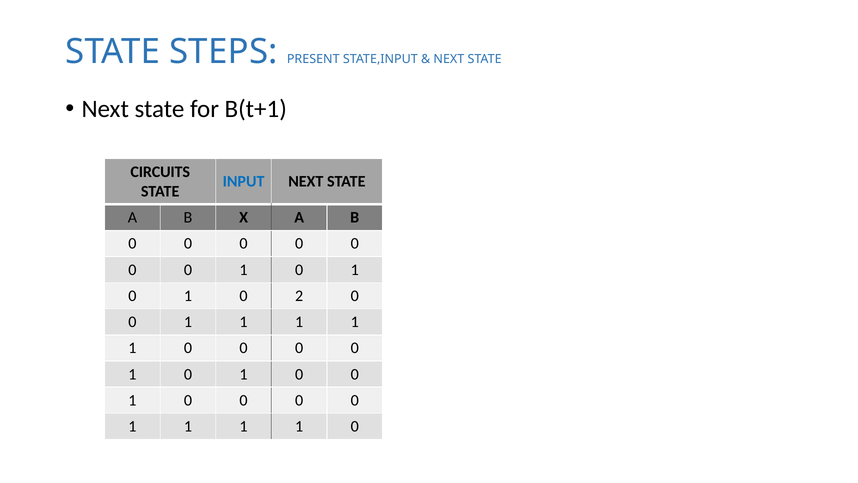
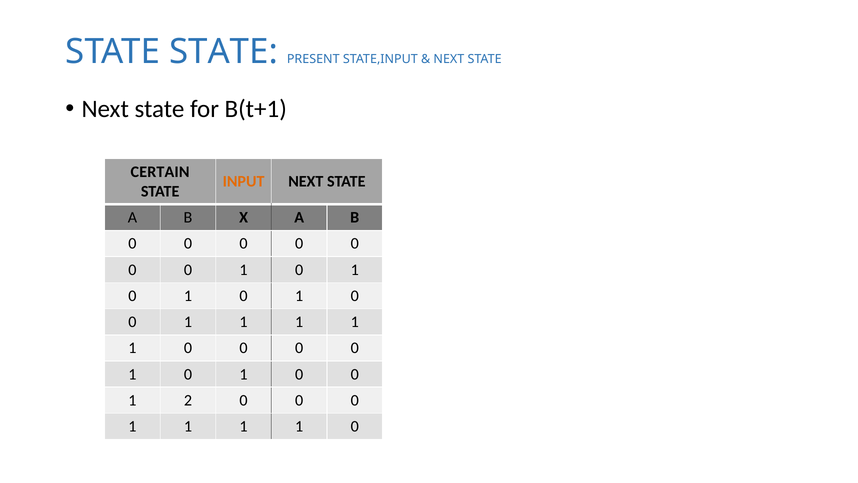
STATE STEPS: STEPS -> STATE
CIRCUITS: CIRCUITS -> CERTAIN
INPUT colour: blue -> orange
2 at (299, 296): 2 -> 1
0 at (188, 400): 0 -> 2
